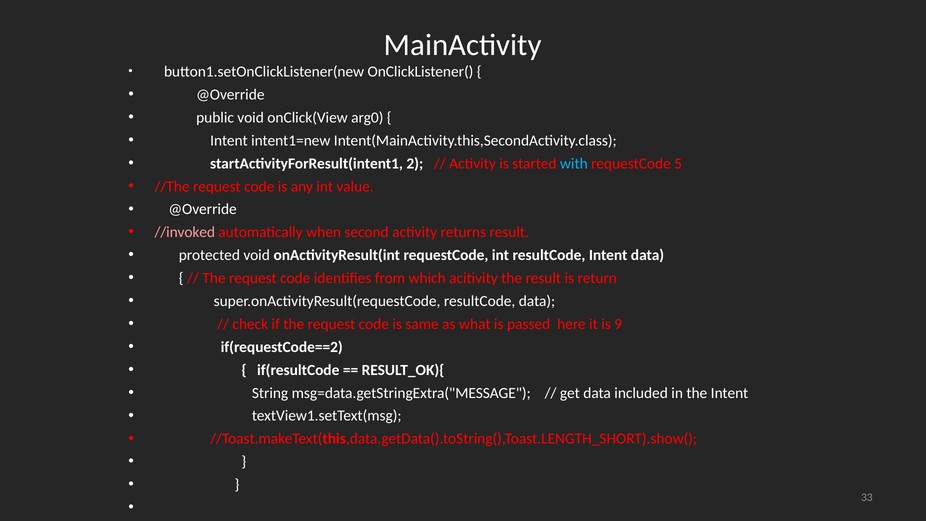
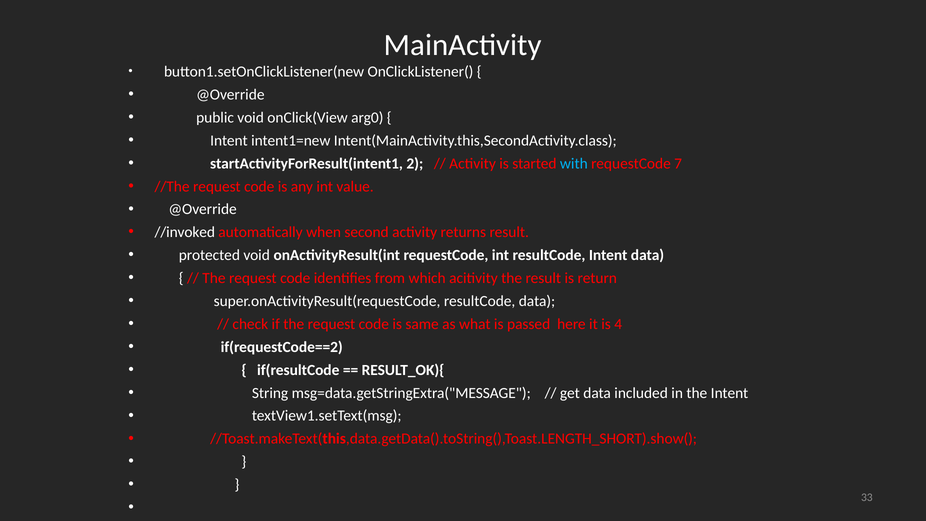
5: 5 -> 7
//invoked colour: pink -> white
9: 9 -> 4
